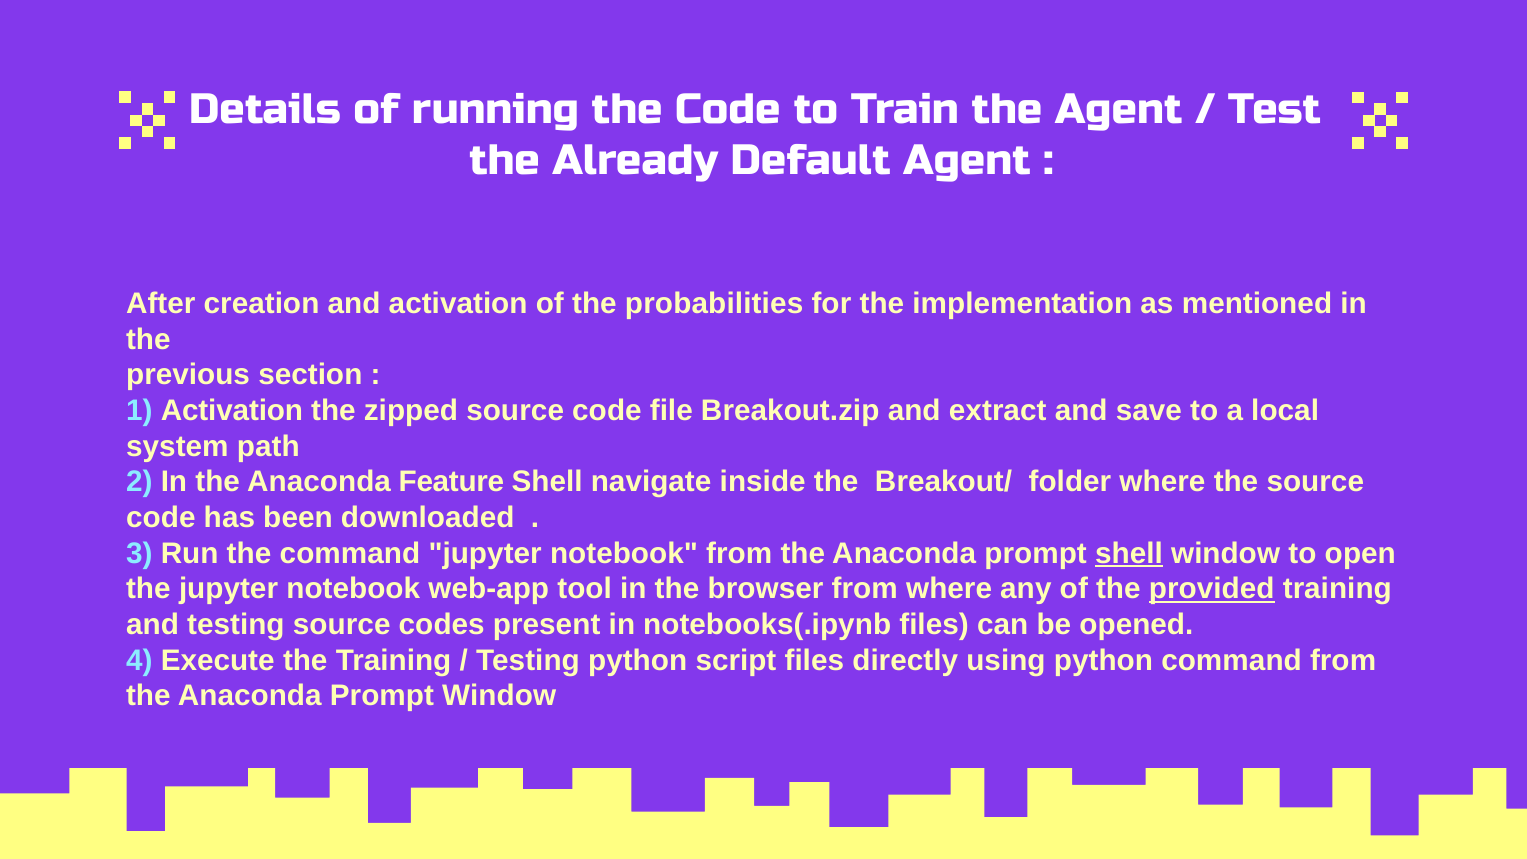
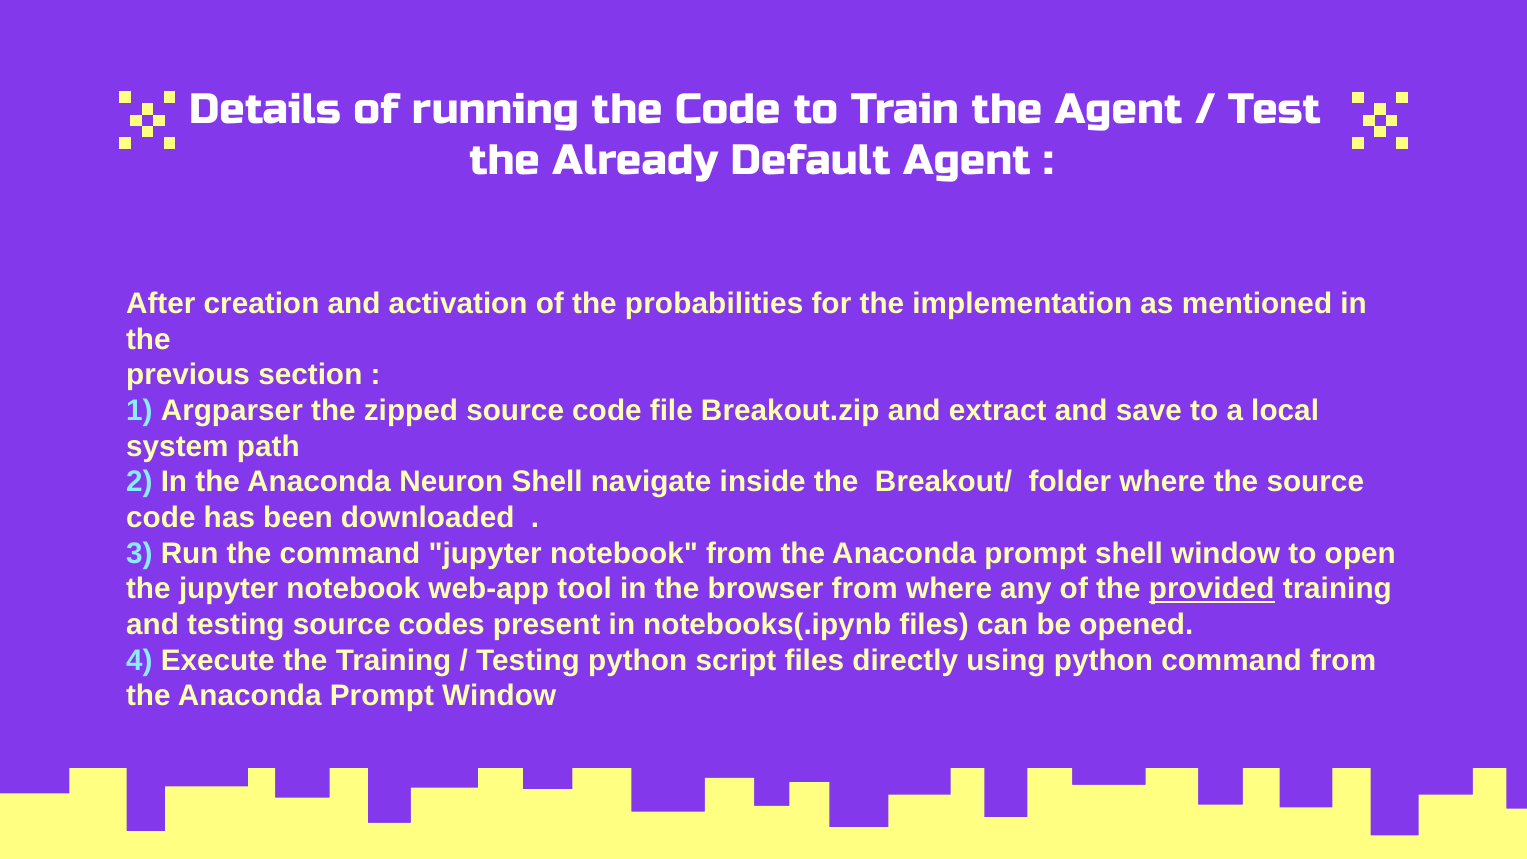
1 Activation: Activation -> Argparser
Feature: Feature -> Neuron
shell at (1129, 553) underline: present -> none
